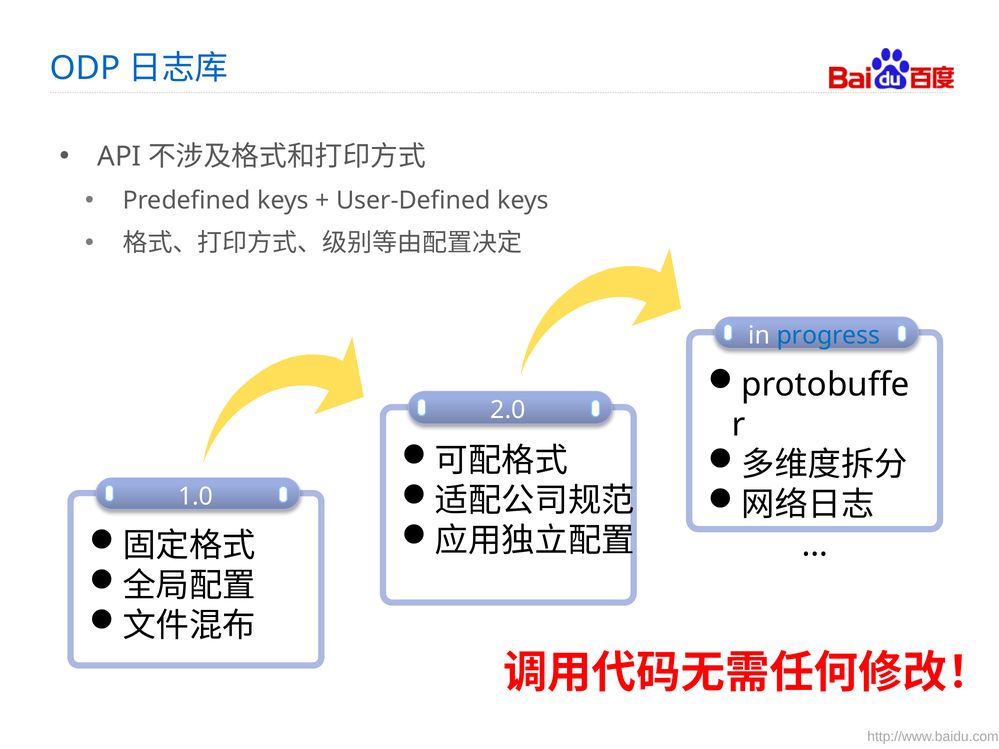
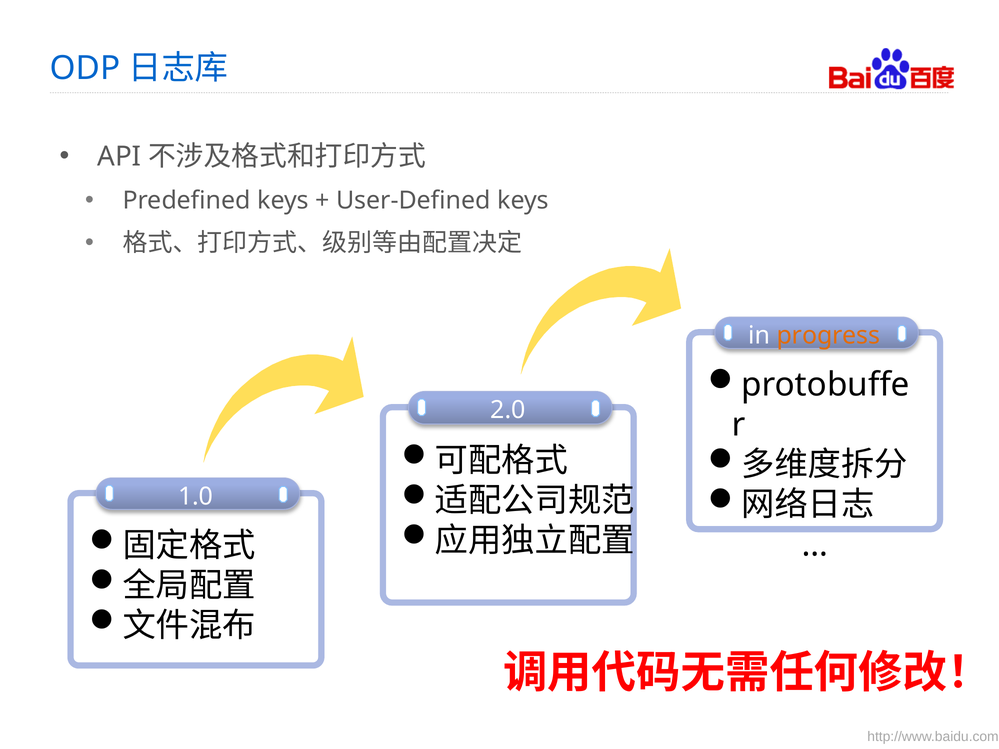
progress colour: blue -> orange
